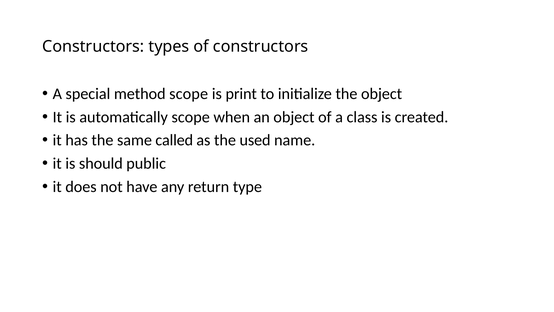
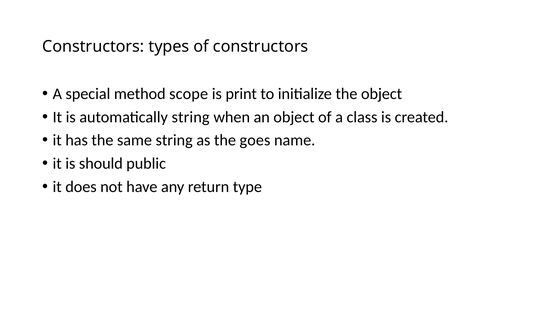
automatically scope: scope -> string
same called: called -> string
used: used -> goes
